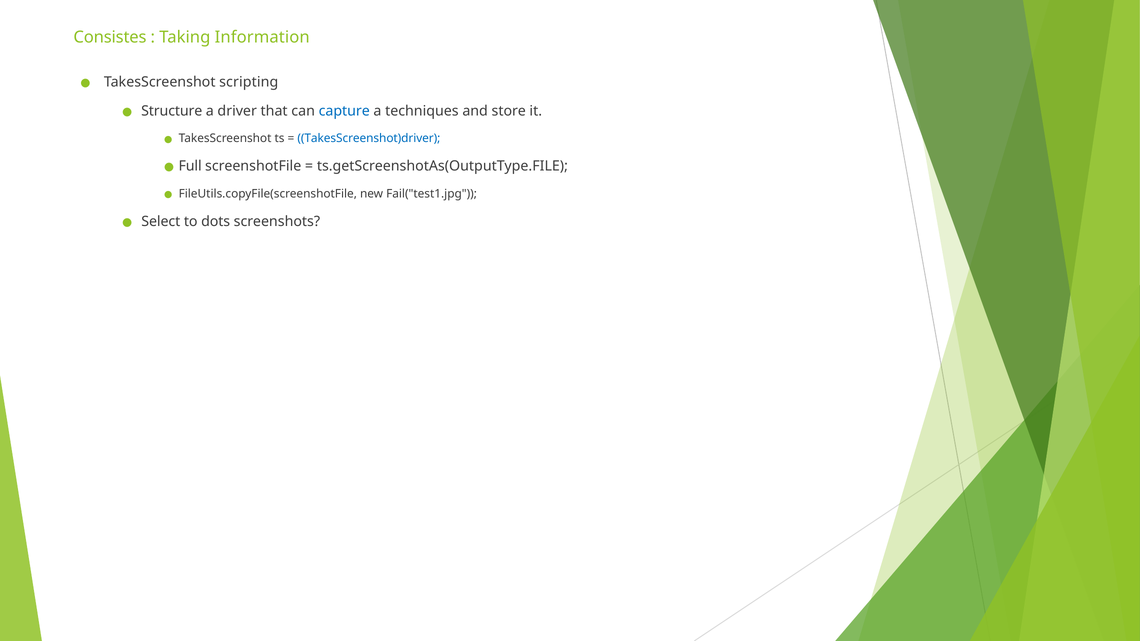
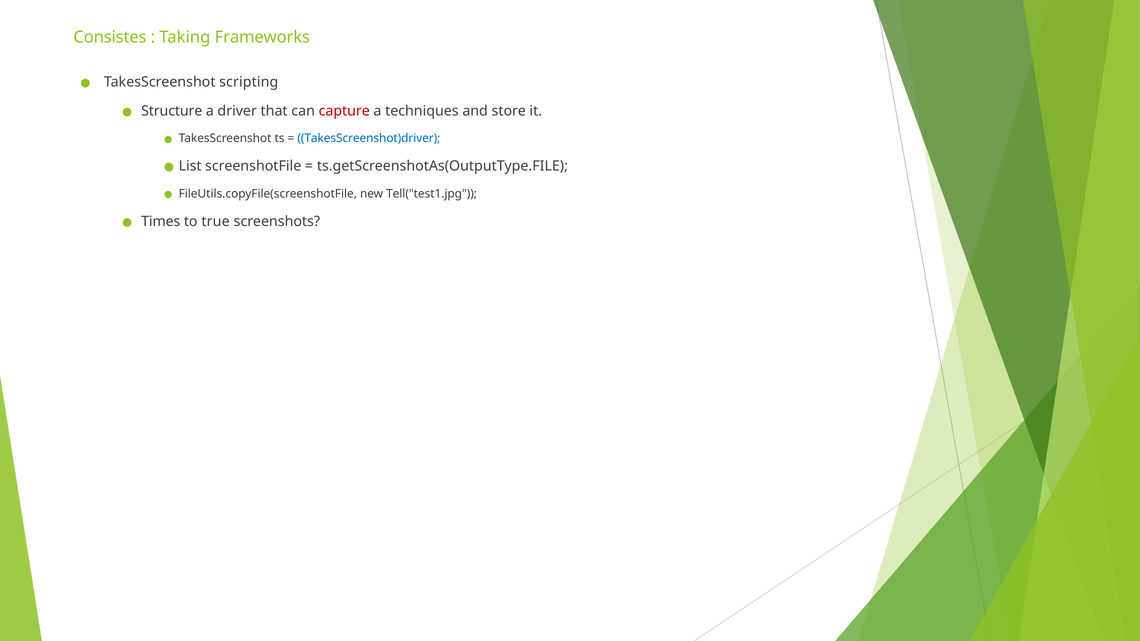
Information: Information -> Frameworks
capture colour: blue -> red
Full: Full -> List
Fail("test1.jpg: Fail("test1.jpg -> Tell("test1.jpg
Select: Select -> Times
dots: dots -> true
